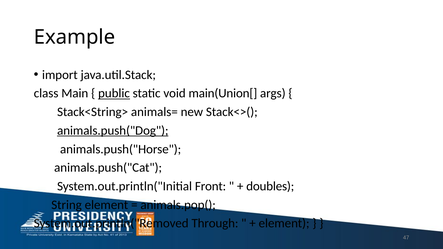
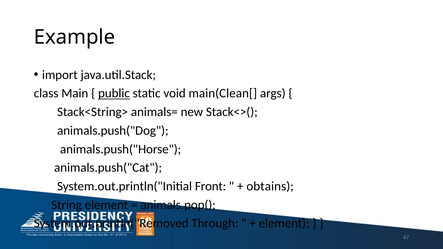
main(Union[: main(Union[ -> main(Clean[
animals.push("Dog underline: present -> none
doubles: doubles -> obtains
